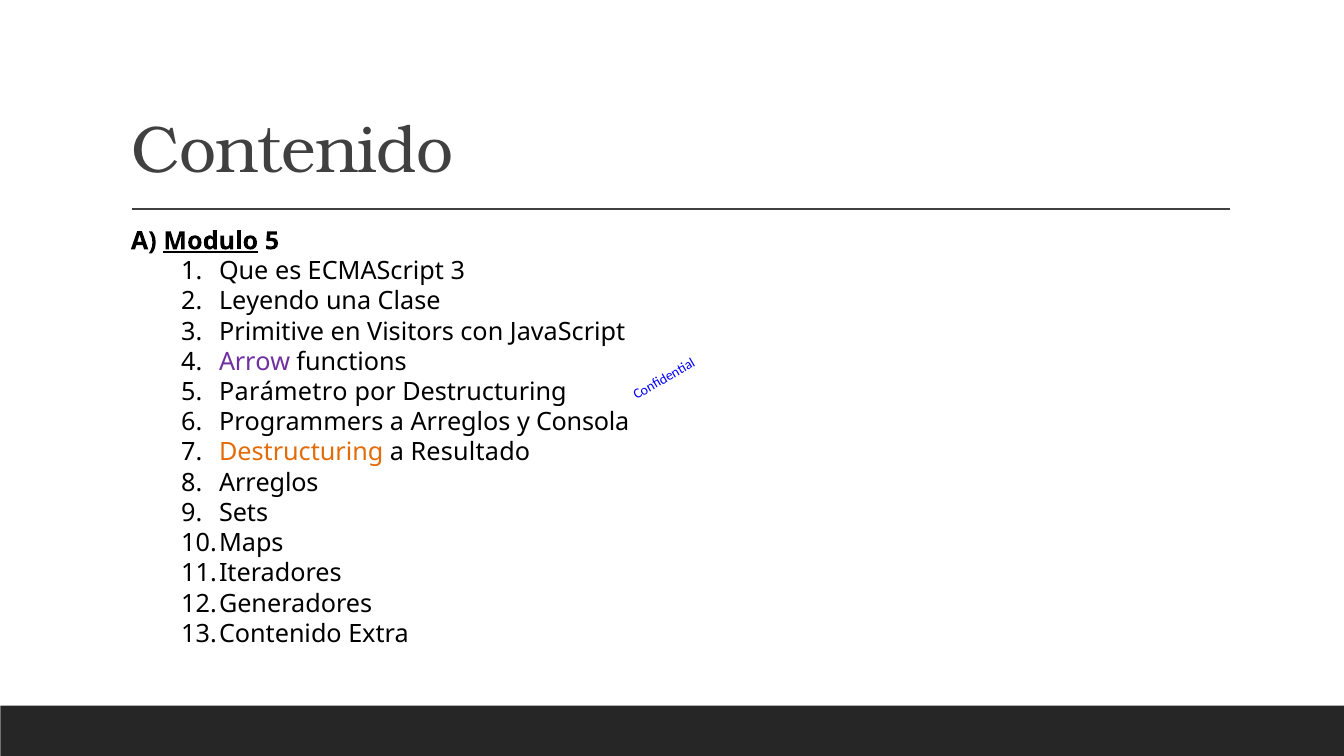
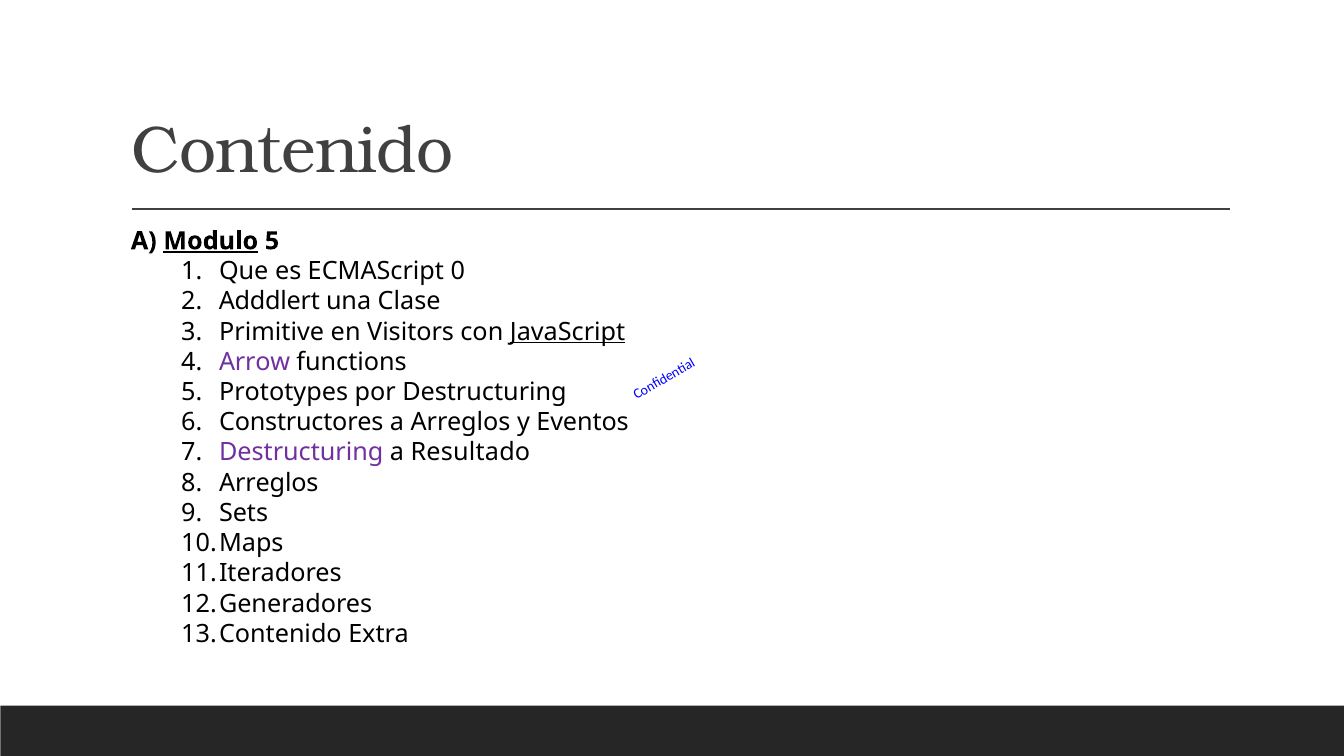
ECMAScript 3: 3 -> 0
Leyendo: Leyendo -> Adddlert
JavaScript underline: none -> present
Parámetro: Parámetro -> Prototypes
Programmers: Programmers -> Constructores
Consola: Consola -> Eventos
Destructuring at (301, 453) colour: orange -> purple
